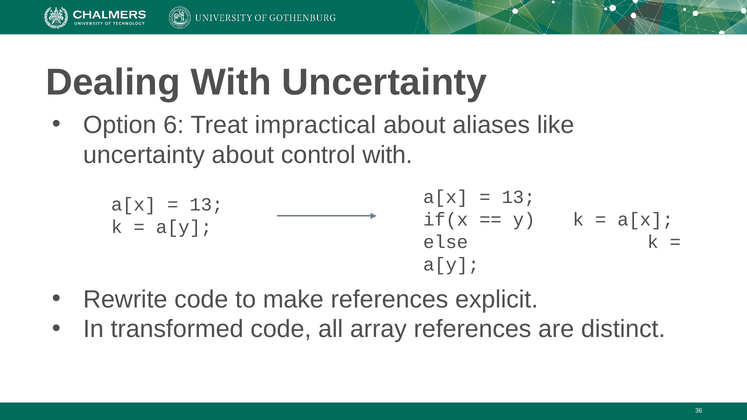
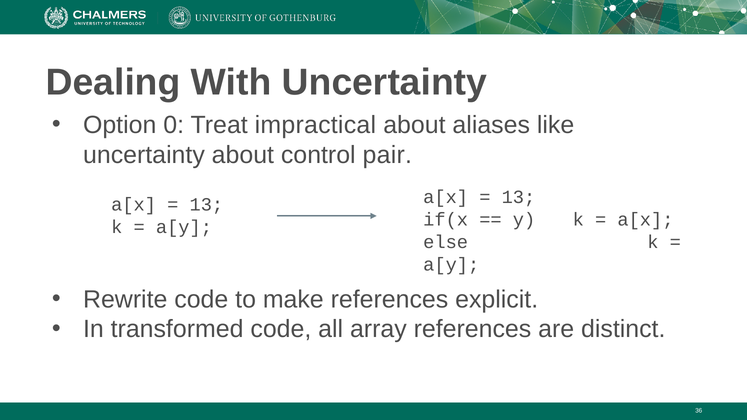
6: 6 -> 0
control with: with -> pair
